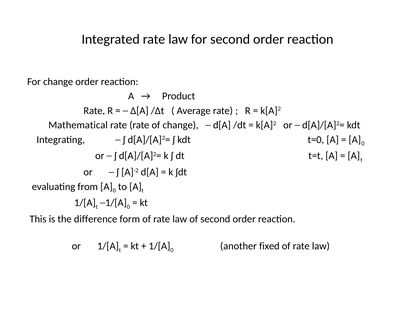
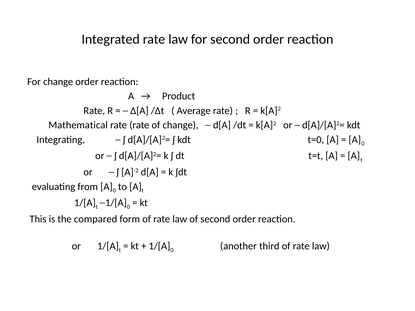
difference: difference -> compared
fixed: fixed -> third
